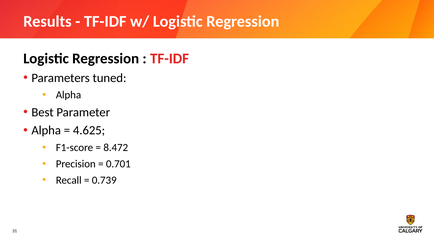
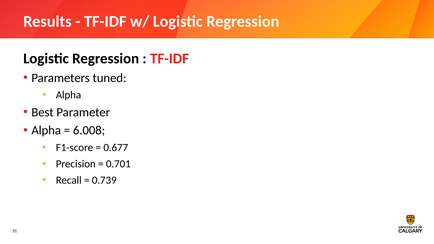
4.625: 4.625 -> 6.008
8.472: 8.472 -> 0.677
